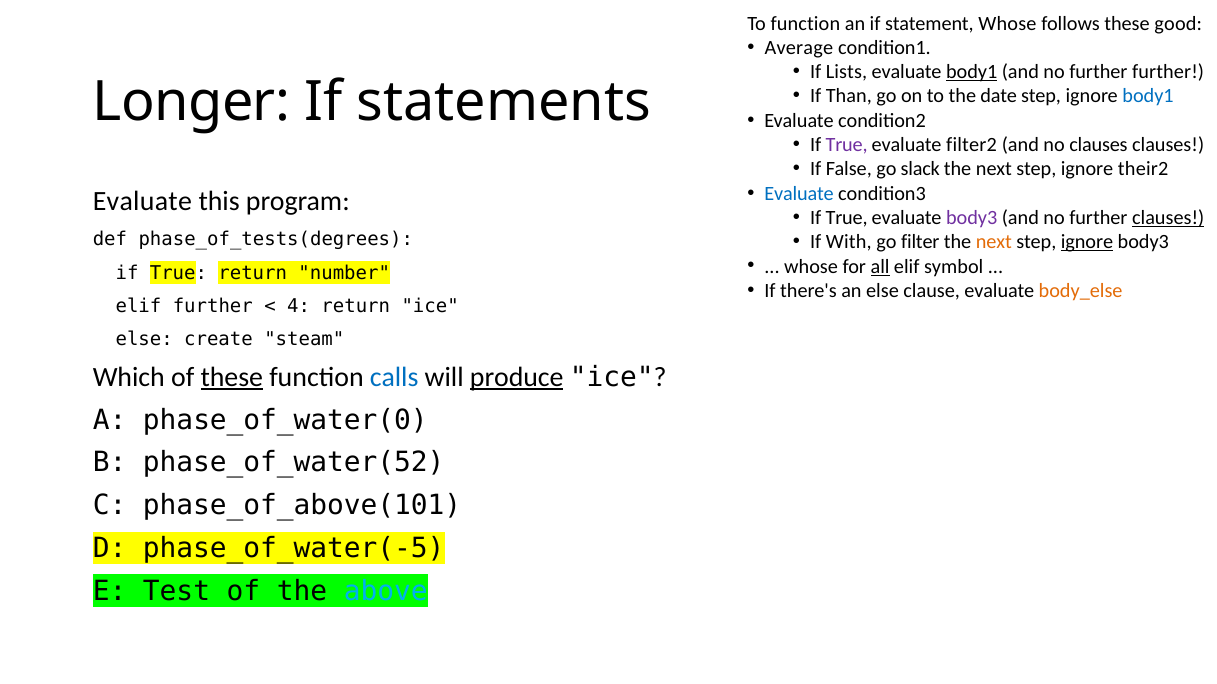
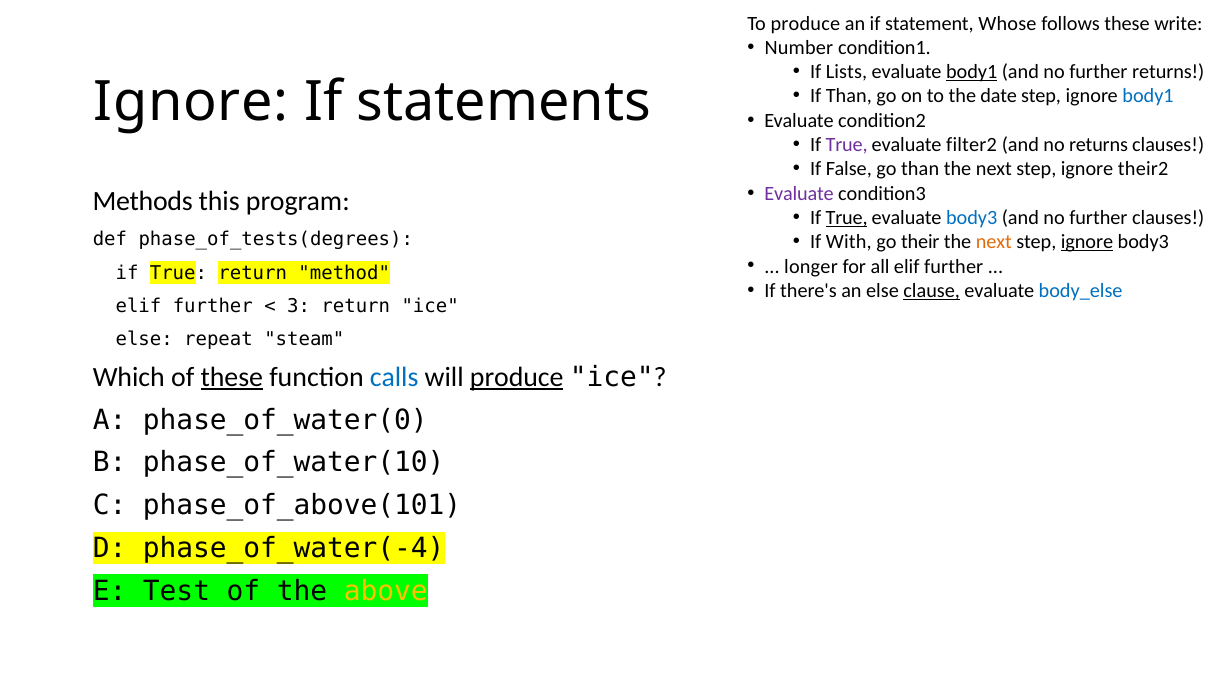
To function: function -> produce
good: good -> write
Average: Average -> Number
further further: further -> returns
Longer at (191, 102): Longer -> Ignore
no clauses: clauses -> returns
go slack: slack -> than
Evaluate at (799, 194) colour: blue -> purple
Evaluate at (142, 202): Evaluate -> Methods
True at (847, 218) underline: none -> present
body3 at (972, 218) colour: purple -> blue
clauses at (1168, 218) underline: present -> none
filter: filter -> their
whose at (811, 267): whose -> longer
all underline: present -> none
symbol at (954, 267): symbol -> further
number: number -> method
clause underline: none -> present
body_else colour: orange -> blue
4: 4 -> 3
create: create -> repeat
phase_of_water(52: phase_of_water(52 -> phase_of_water(10
phase_of_water(-5: phase_of_water(-5 -> phase_of_water(-4
above colour: light blue -> yellow
